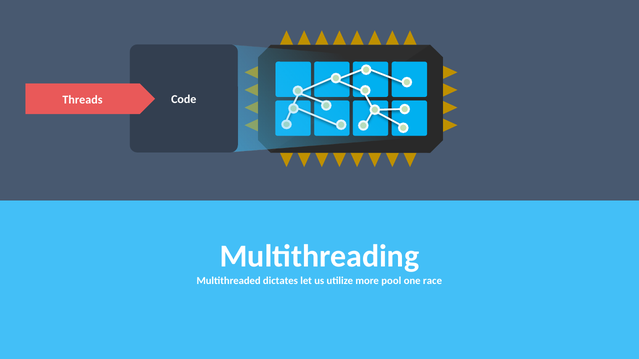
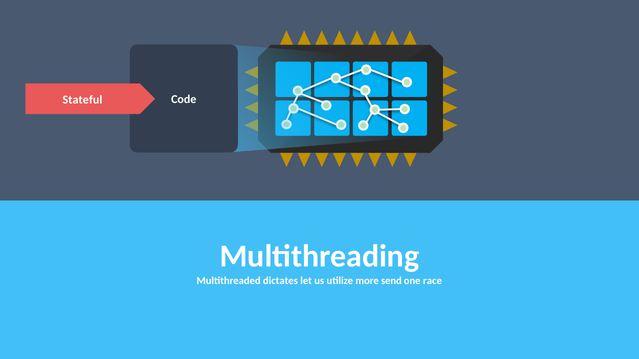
Threads: Threads -> Stateful
pool: pool -> send
